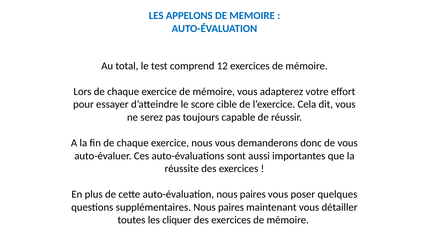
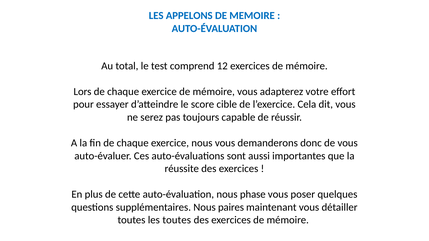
auto-évaluation nous paires: paires -> phase
les cliquer: cliquer -> toutes
